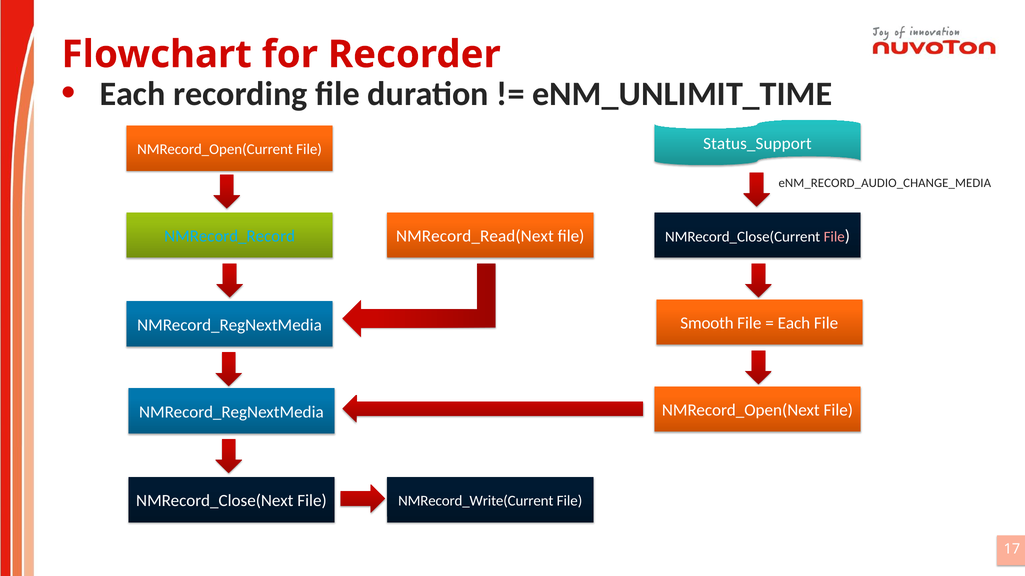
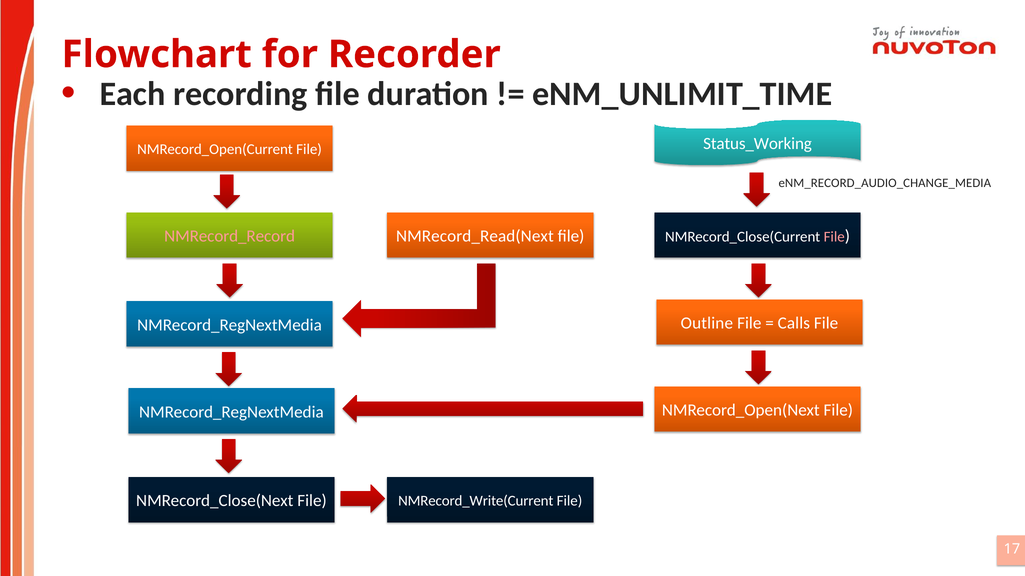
Status_Support: Status_Support -> Status_Working
NMRecord_Record colour: light blue -> pink
Smooth: Smooth -> Outline
Each at (794, 324): Each -> Calls
